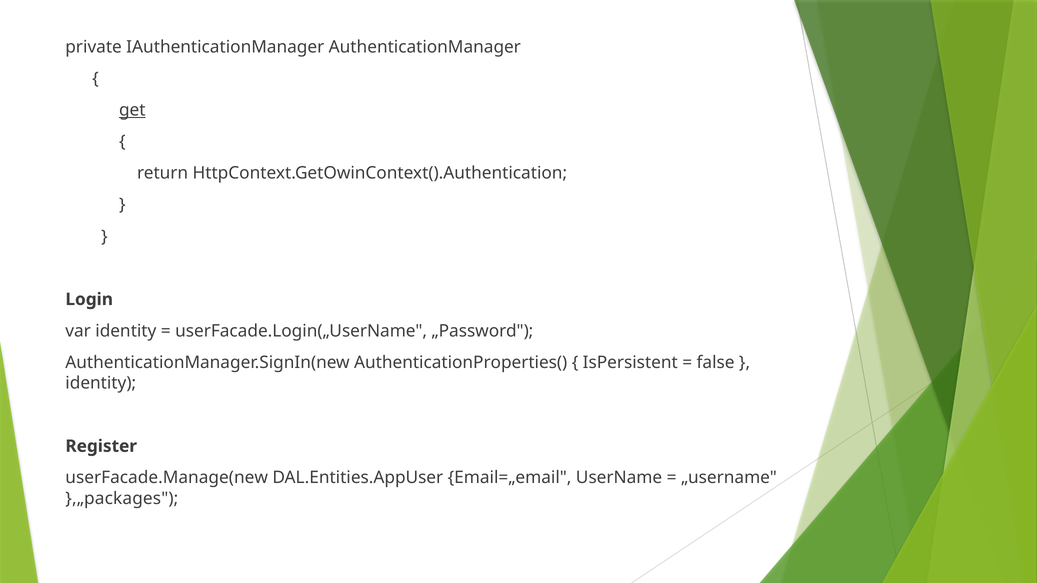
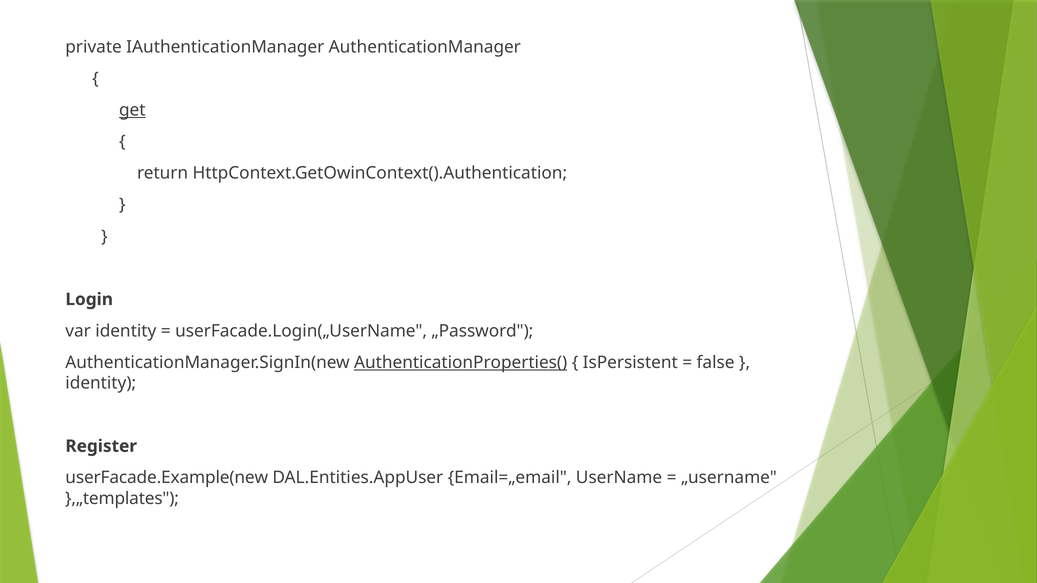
AuthenticationProperties( underline: none -> present
userFacade.Manage(new: userFacade.Manage(new -> userFacade.Example(new
},„packages: },„packages -> },„templates
